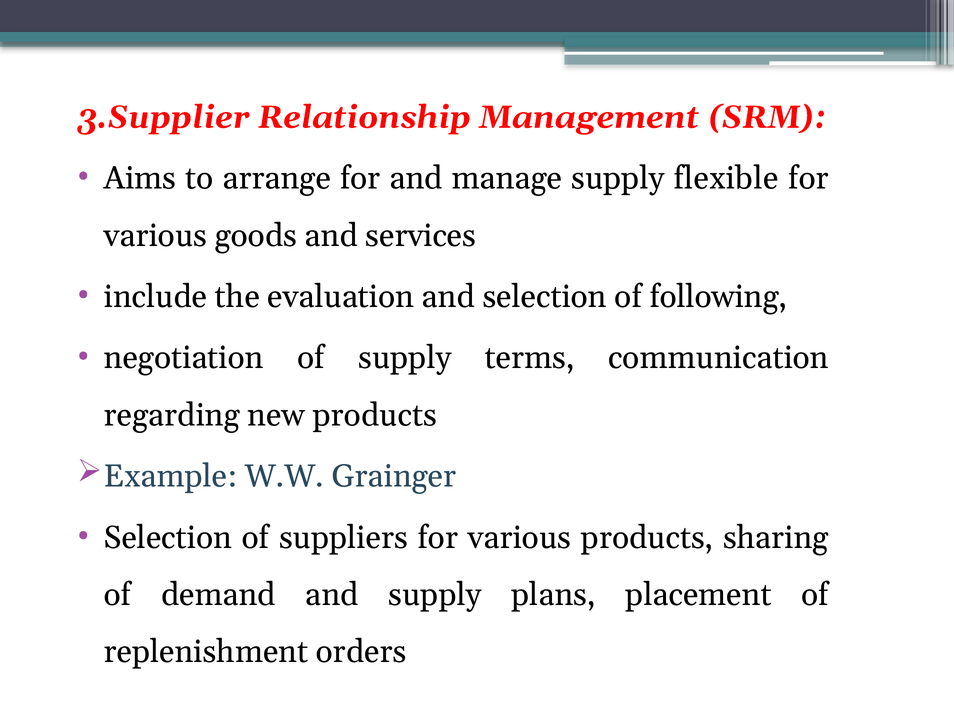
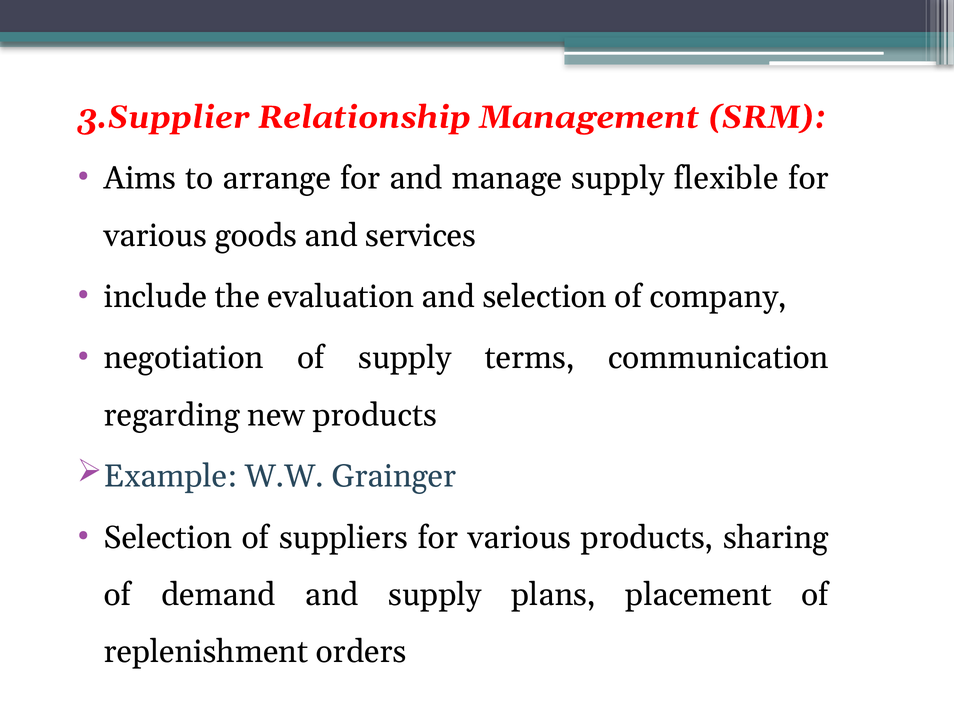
following: following -> company
